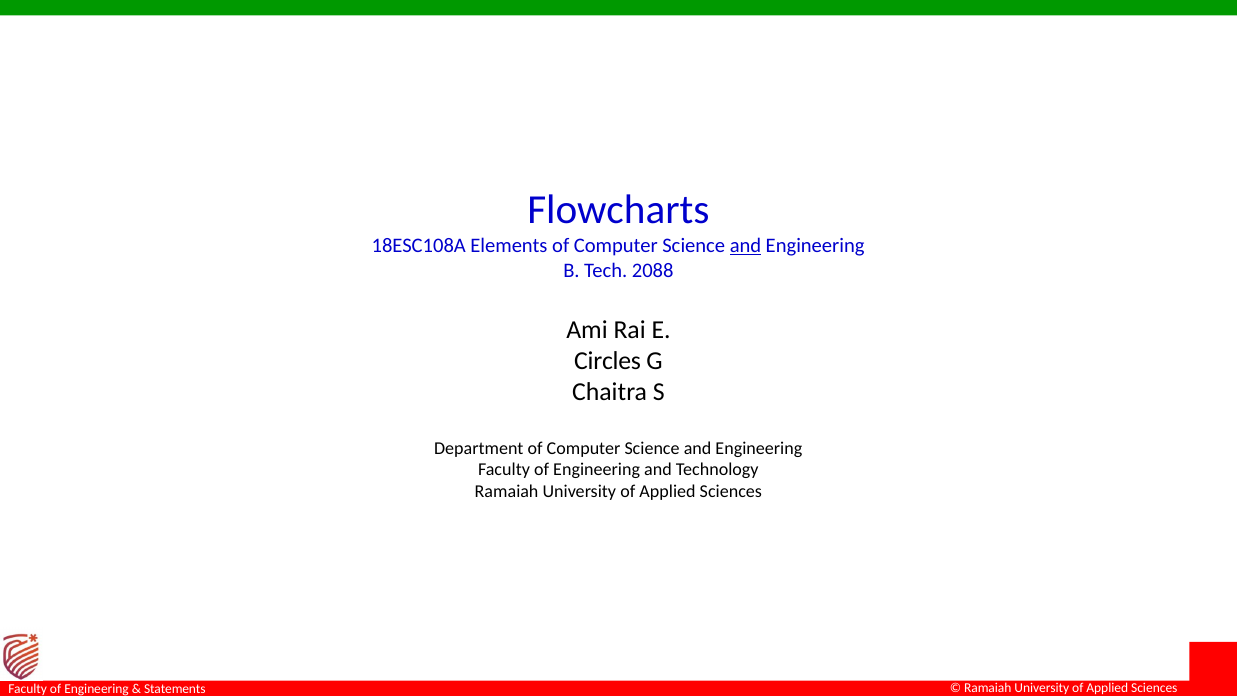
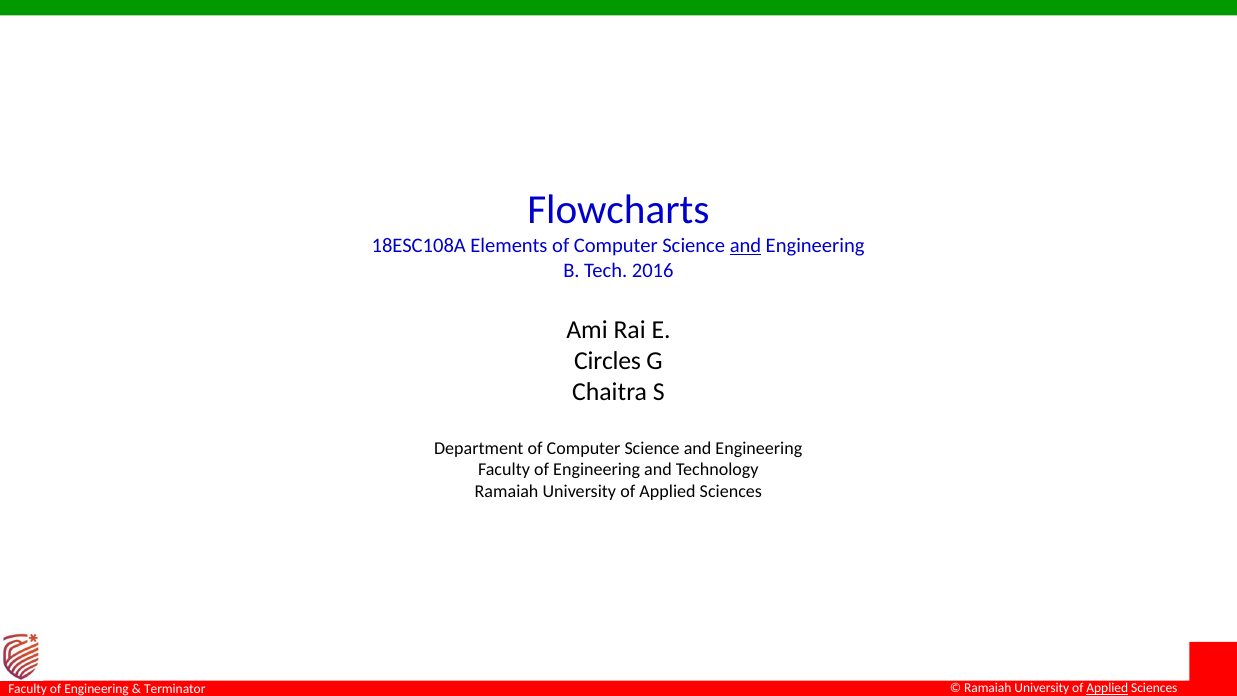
2088: 2088 -> 2016
Statements: Statements -> Terminator
Applied at (1107, 688) underline: none -> present
